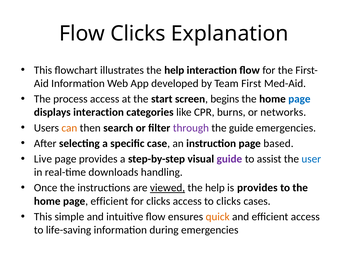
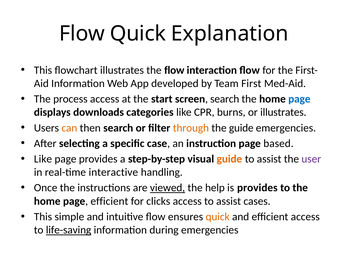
Flow Clicks: Clicks -> Quick
illustrates the help: help -> flow
screen begins: begins -> search
displays interaction: interaction -> downloads
or networks: networks -> illustrates
through colour: purple -> orange
Live at (43, 159): Live -> Like
guide at (229, 159) colour: purple -> orange
user colour: blue -> purple
downloads: downloads -> interactive
access to clicks: clicks -> assist
life-saving underline: none -> present
